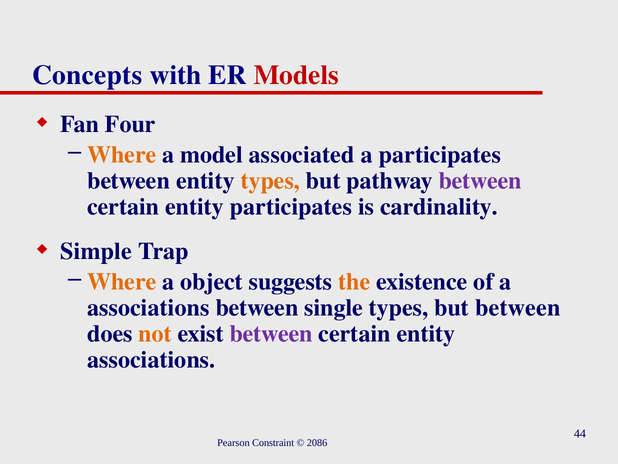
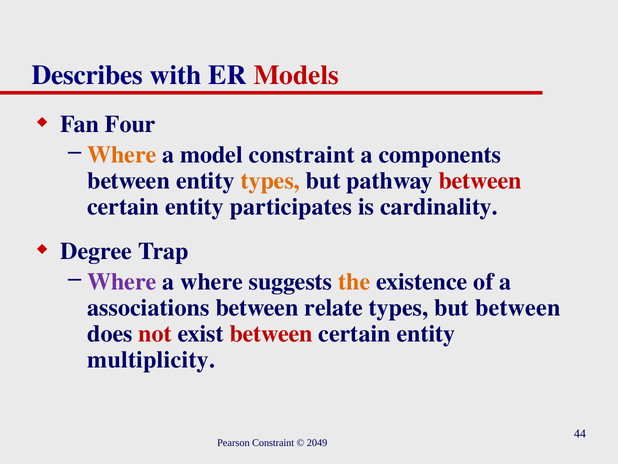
Concepts: Concepts -> Describes
model associated: associated -> constraint
a participates: participates -> components
between at (480, 181) colour: purple -> red
Simple: Simple -> Degree
Where at (122, 282) colour: orange -> purple
a object: object -> where
single: single -> relate
not colour: orange -> red
between at (271, 334) colour: purple -> red
associations at (151, 360): associations -> multiplicity
2086: 2086 -> 2049
